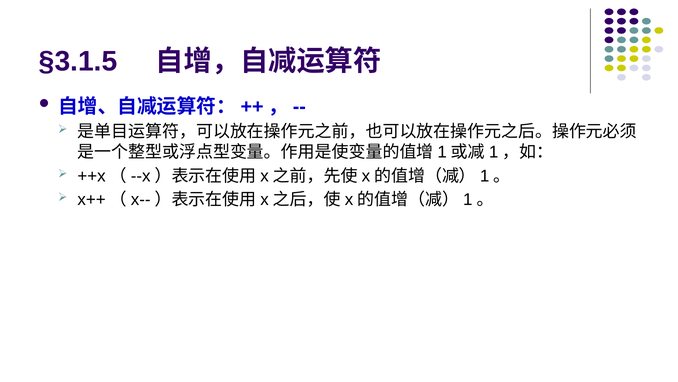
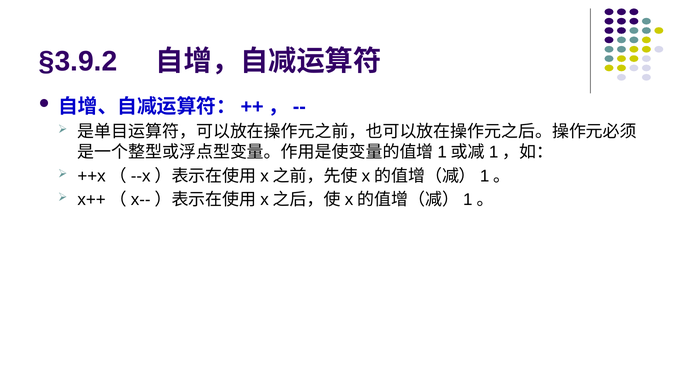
§3.1.5: §3.1.5 -> §3.9.2
